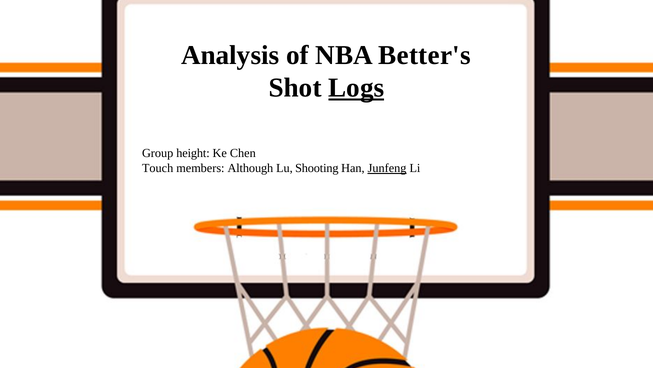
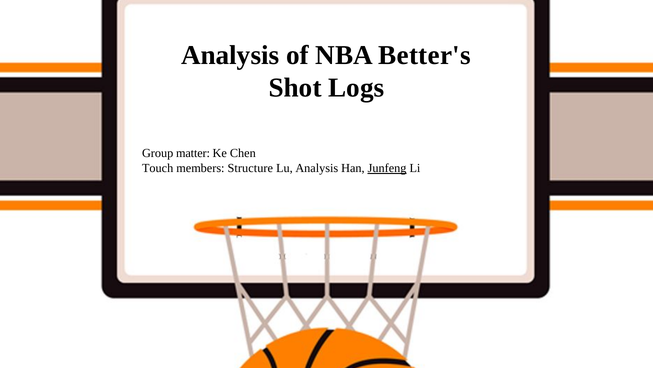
Logs underline: present -> none
height: height -> matter
Although: Although -> Structure
Lu Shooting: Shooting -> Analysis
